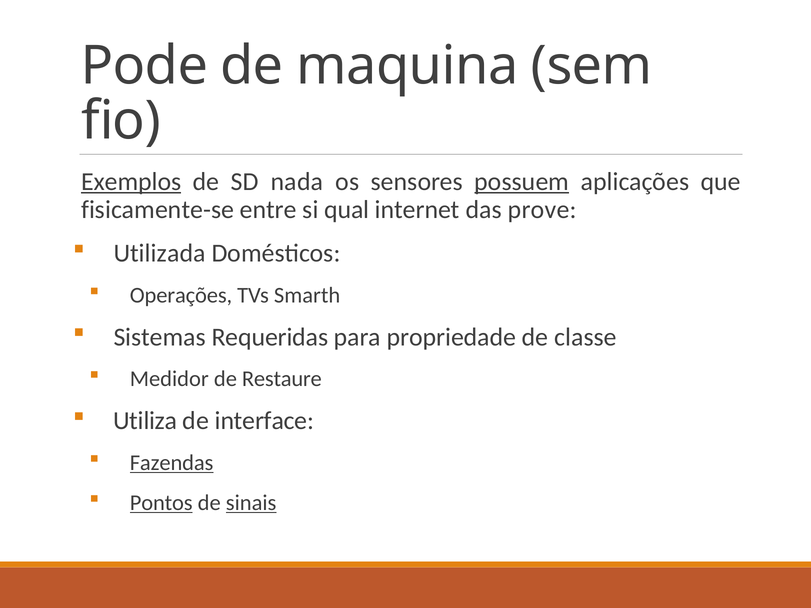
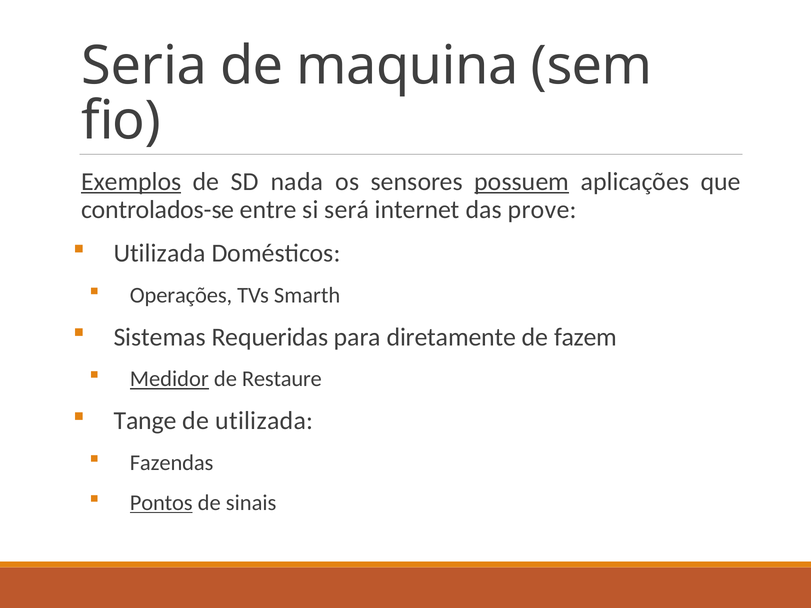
Pode: Pode -> Seria
fisicamente-se: fisicamente-se -> controlados-se
qual: qual -> será
propriedade: propriedade -> diretamente
classe: classe -> fazem
Medidor underline: none -> present
Utiliza: Utiliza -> Tange
de interface: interface -> utilizada
Fazendas underline: present -> none
sinais underline: present -> none
